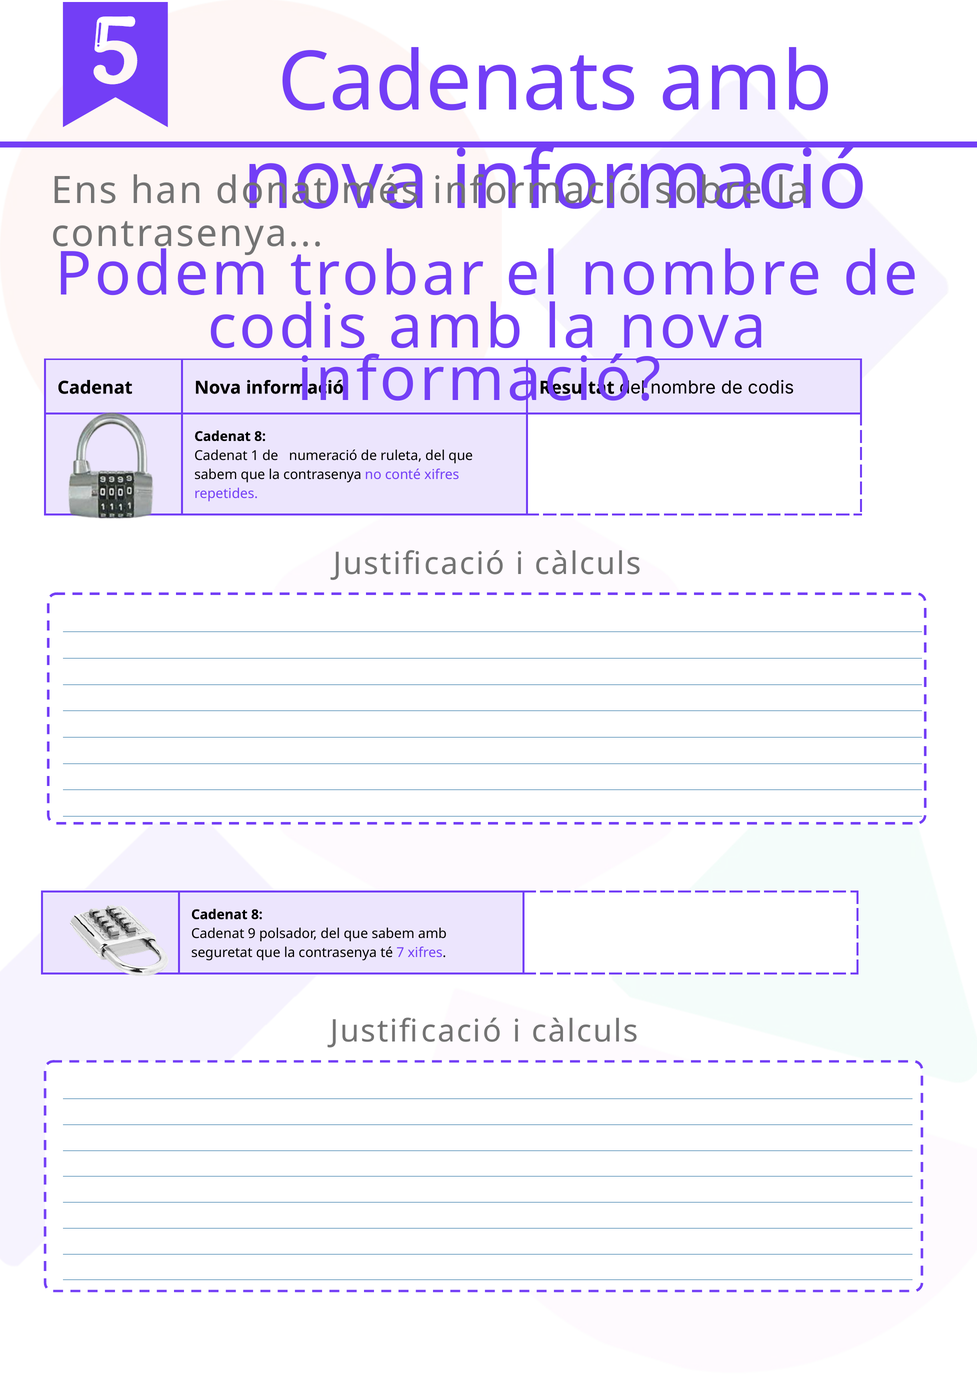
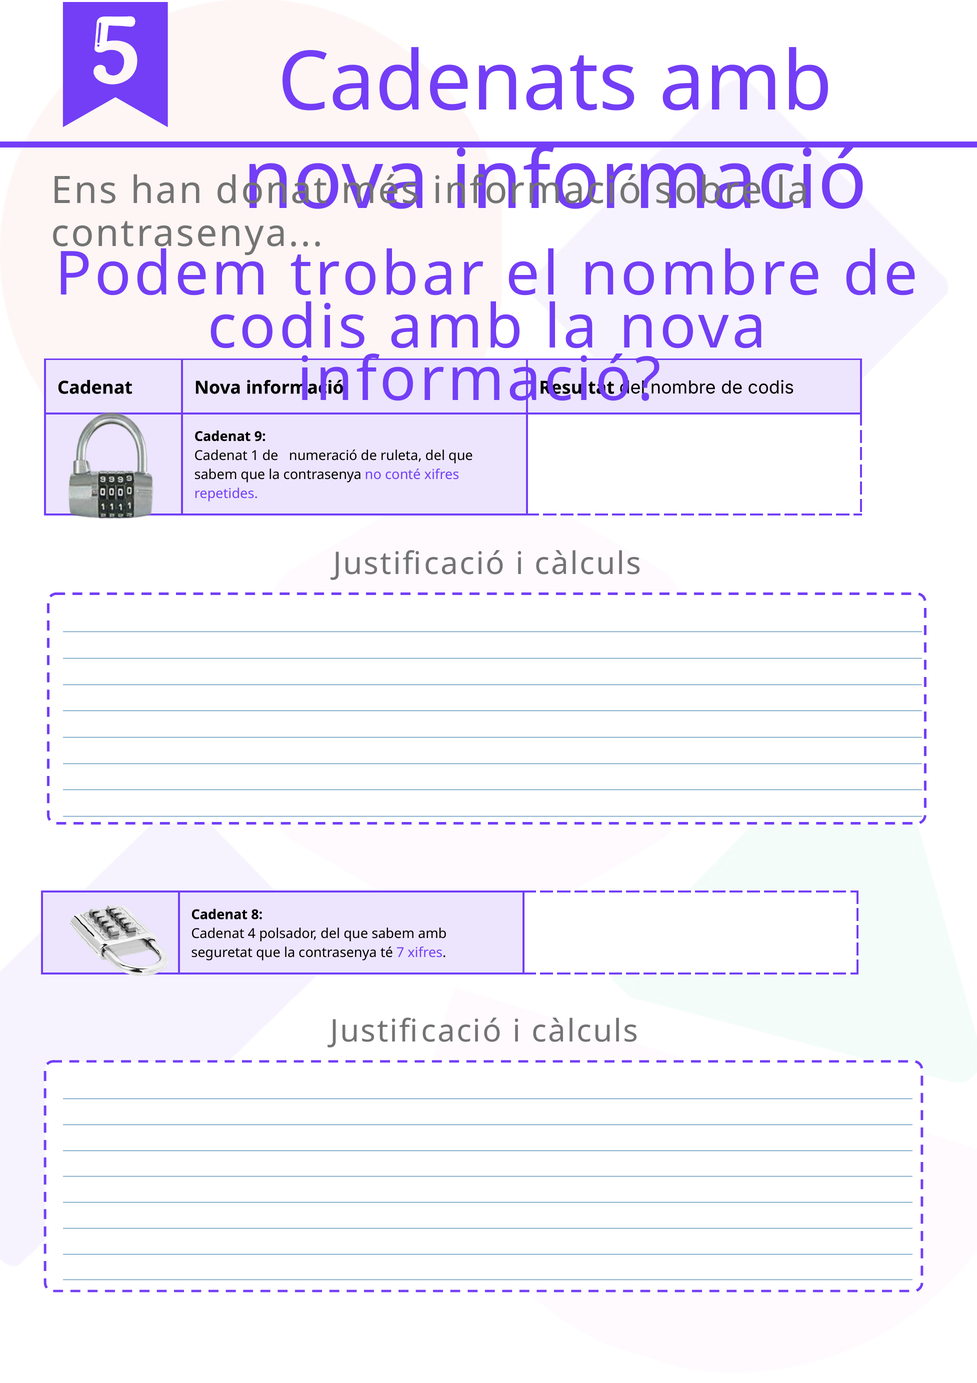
8 at (260, 436): 8 -> 9
9: 9 -> 4
